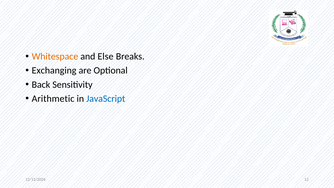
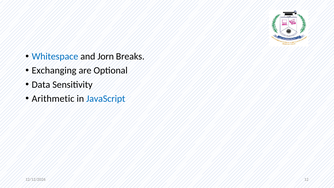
Whitespace colour: orange -> blue
Else: Else -> Jorn
Back: Back -> Data
